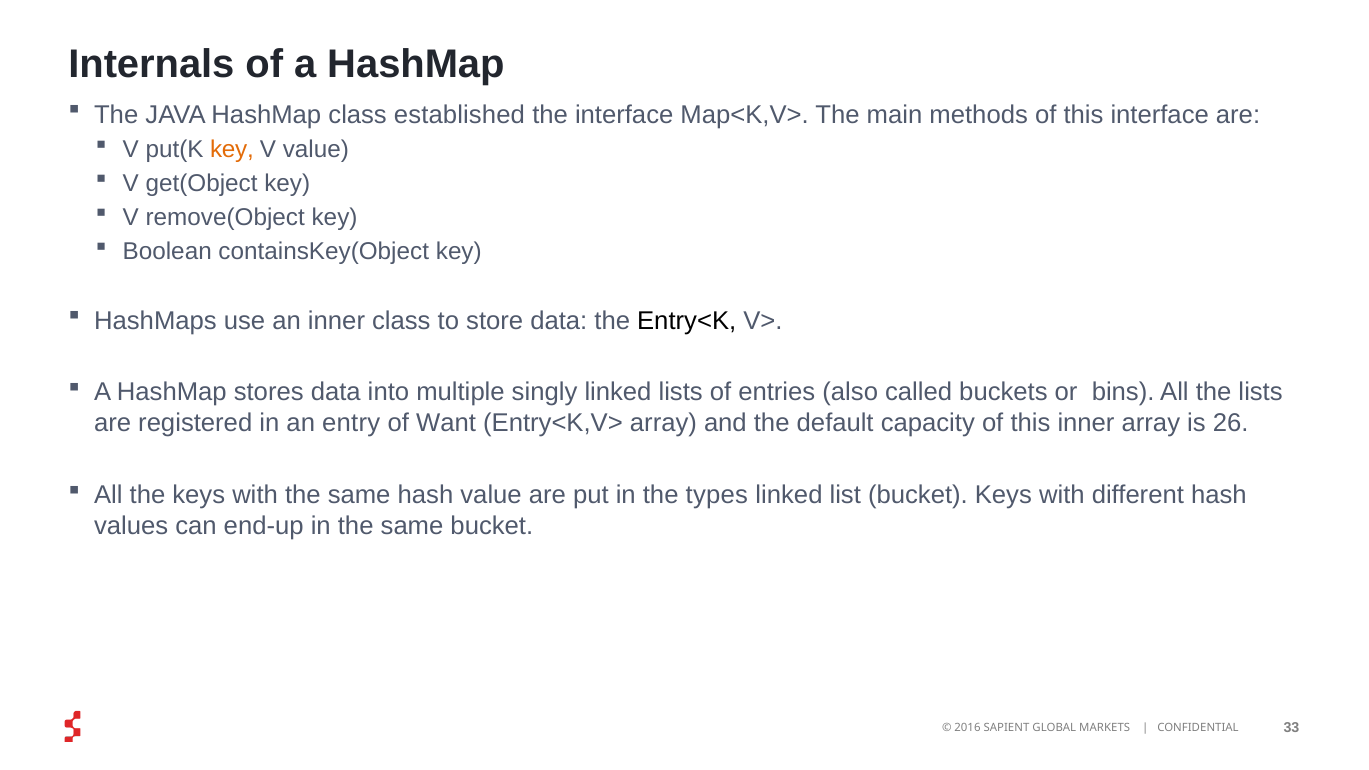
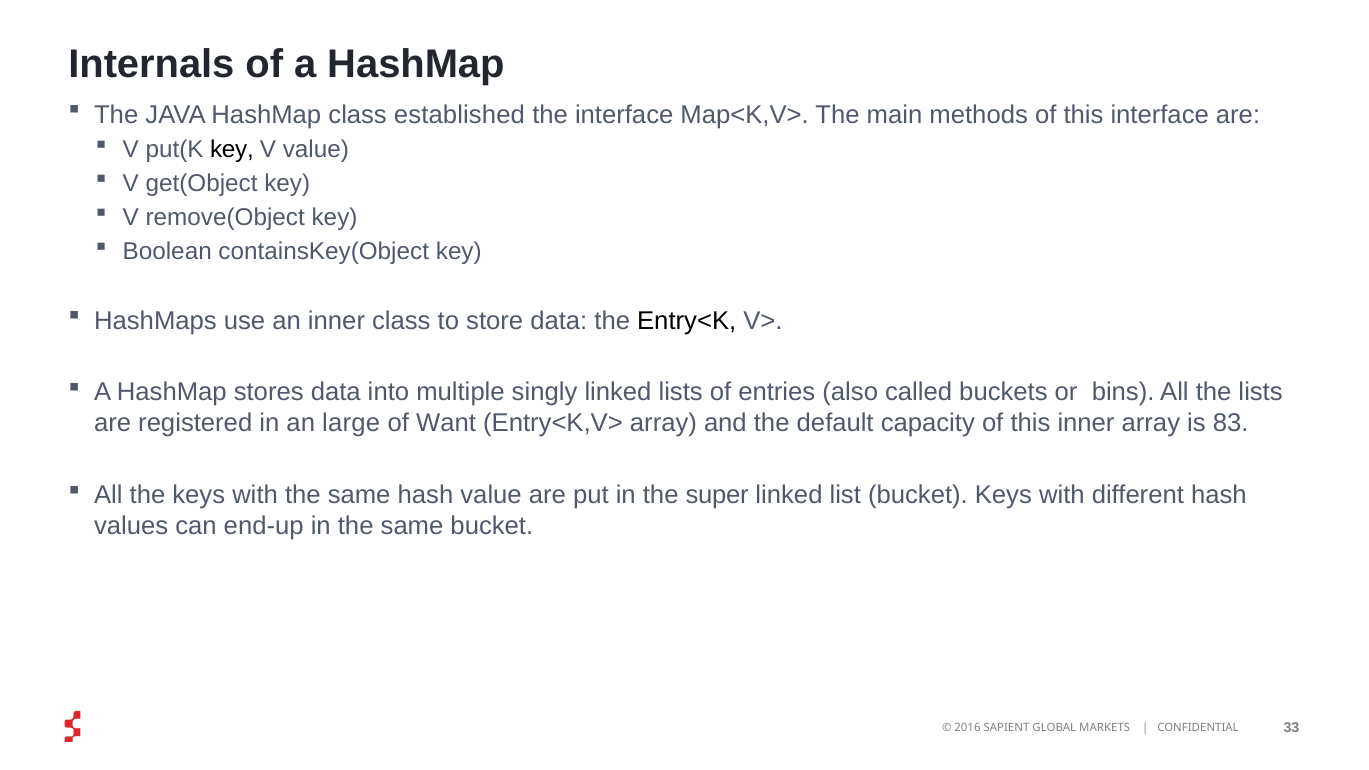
key at (232, 149) colour: orange -> black
entry: entry -> large
26: 26 -> 83
types: types -> super
